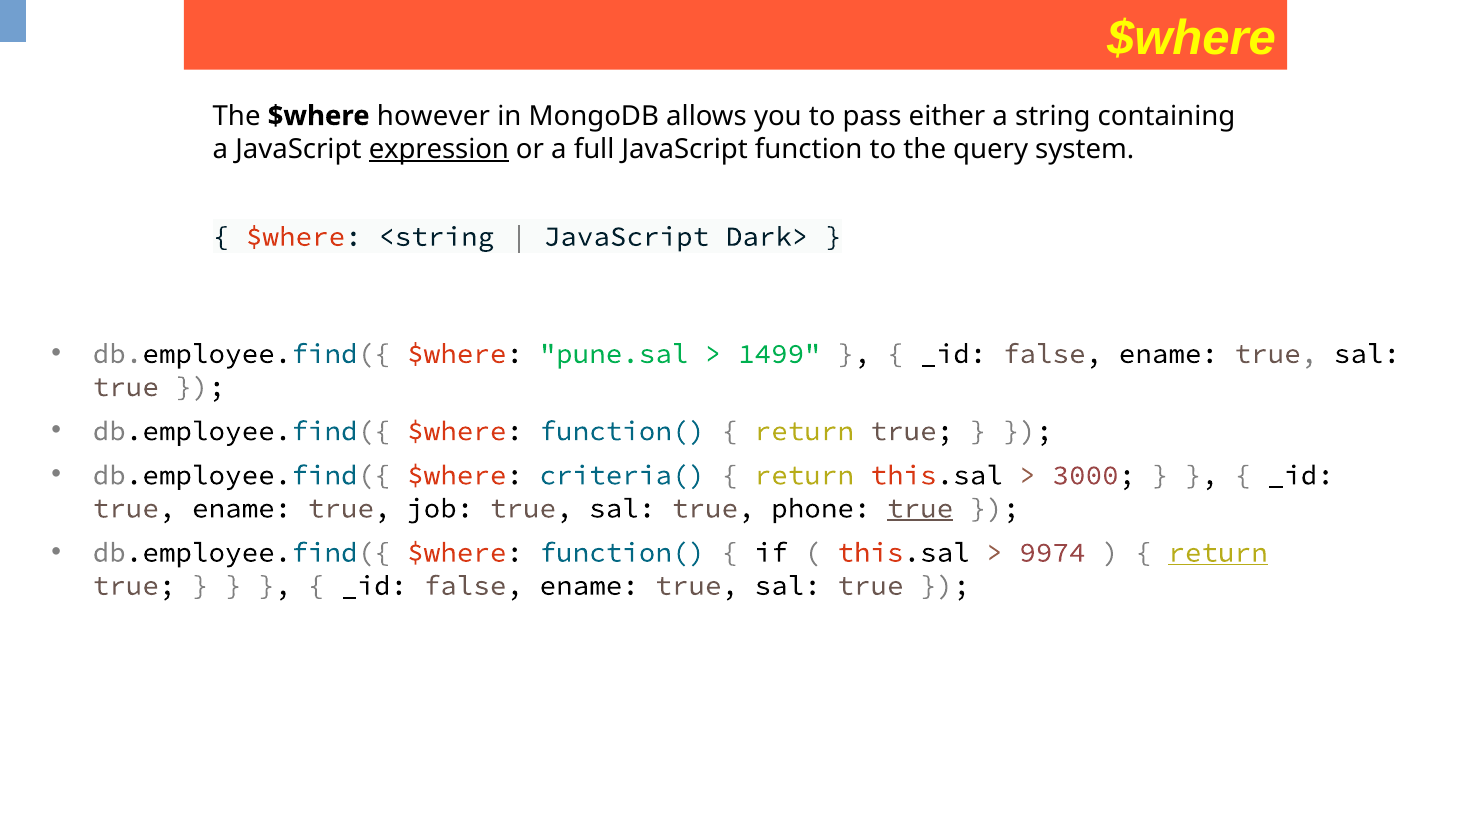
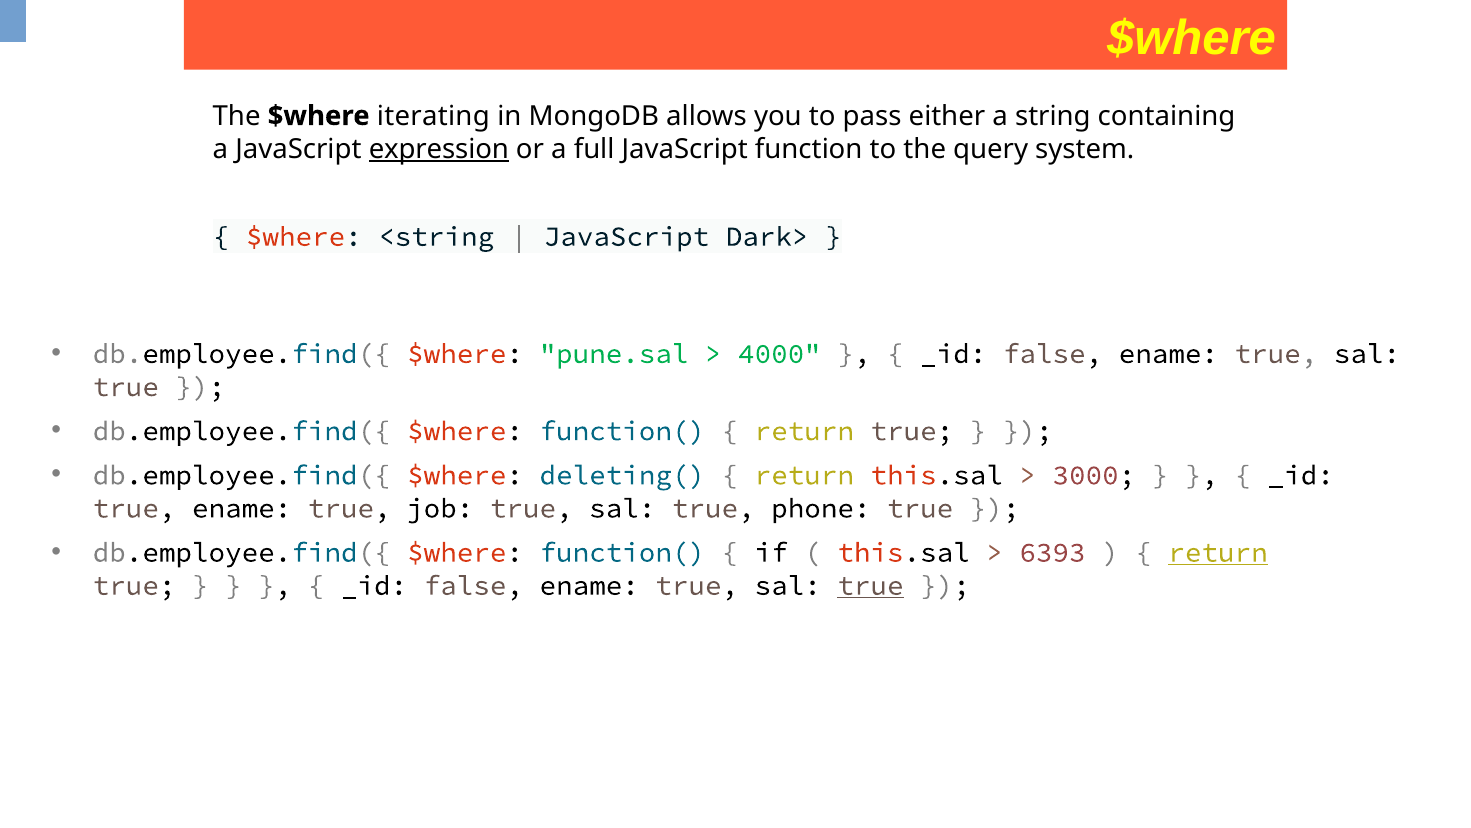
however: however -> iterating
1499: 1499 -> 4000
criteria(: criteria( -> deleting(
true at (920, 508) underline: present -> none
9974: 9974 -> 6393
true at (870, 585) underline: none -> present
